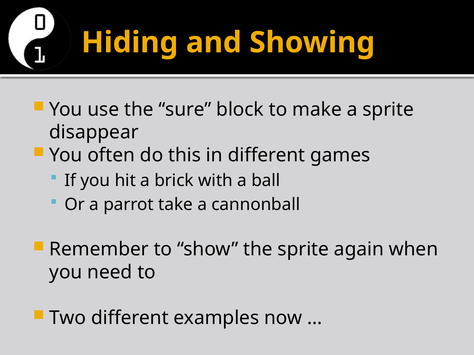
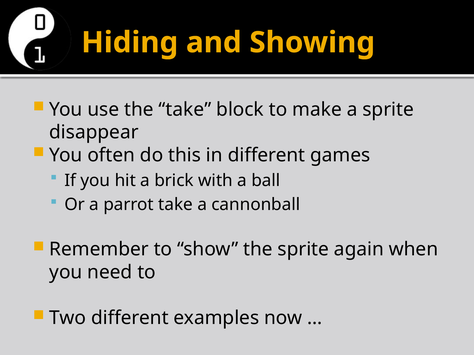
the sure: sure -> take
